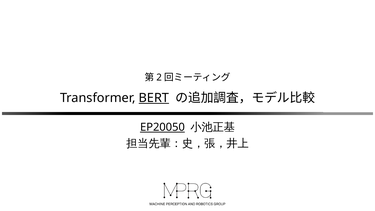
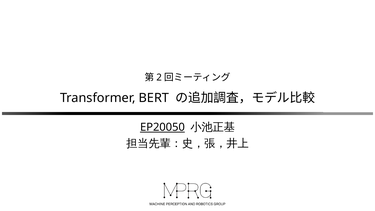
BERT underline: present -> none
